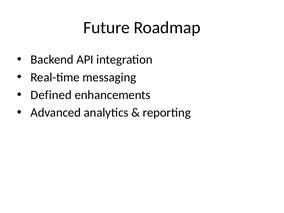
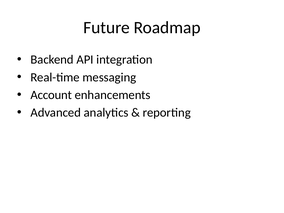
Defined: Defined -> Account
